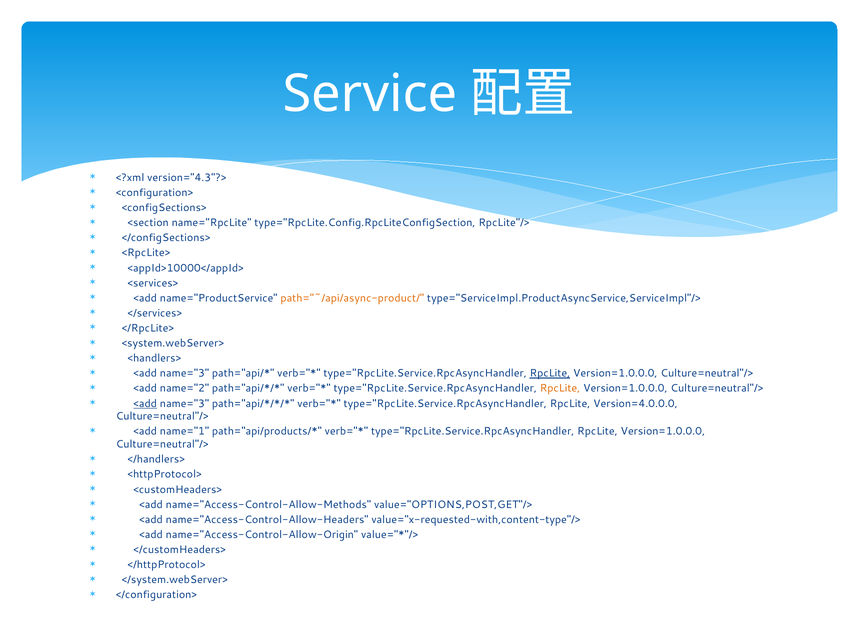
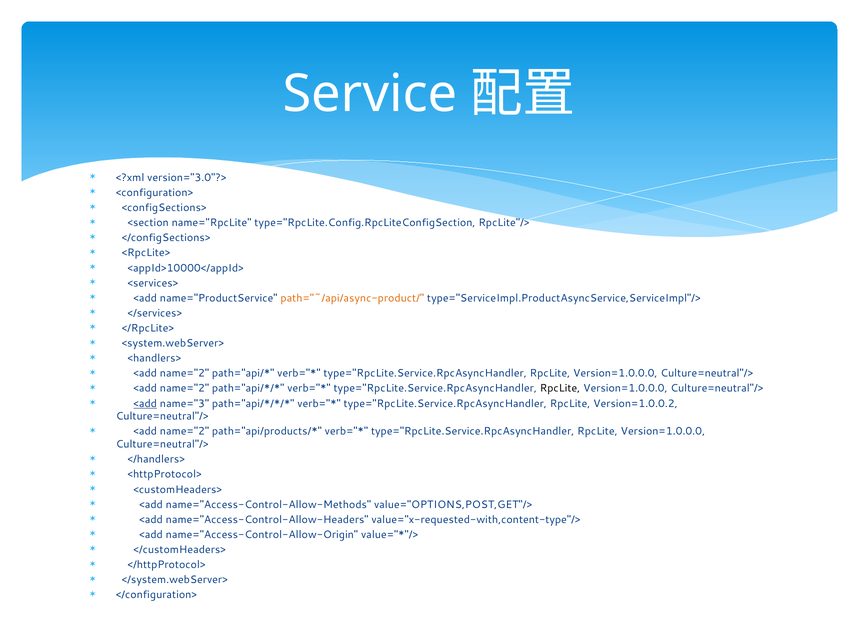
version="4.3"?>: version="4.3"?> -> version="3.0"?>
name="3 at (184, 374): name="3 -> name="2
RpcLite at (550, 374) underline: present -> none
RpcLite at (560, 389) colour: orange -> black
Version=4.0.0.0: Version=4.0.0.0 -> Version=1.0.0.2
name="1 at (184, 432): name="1 -> name="2
